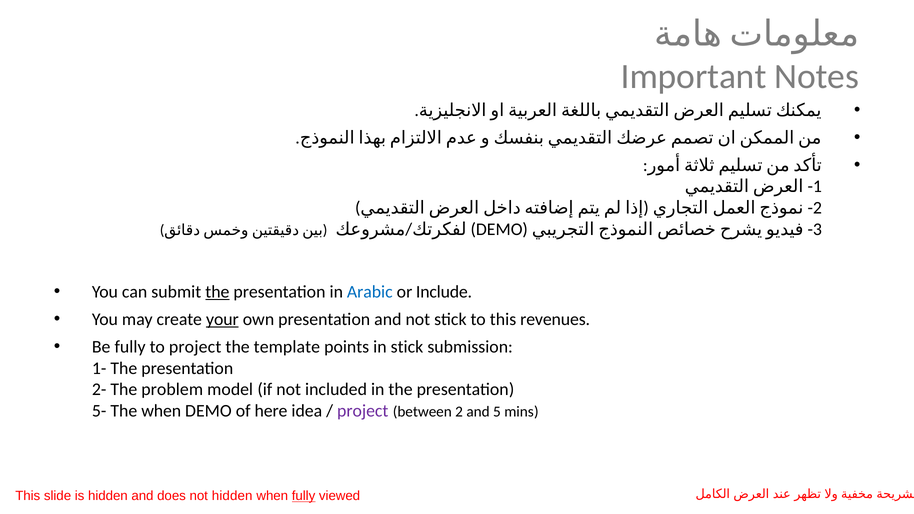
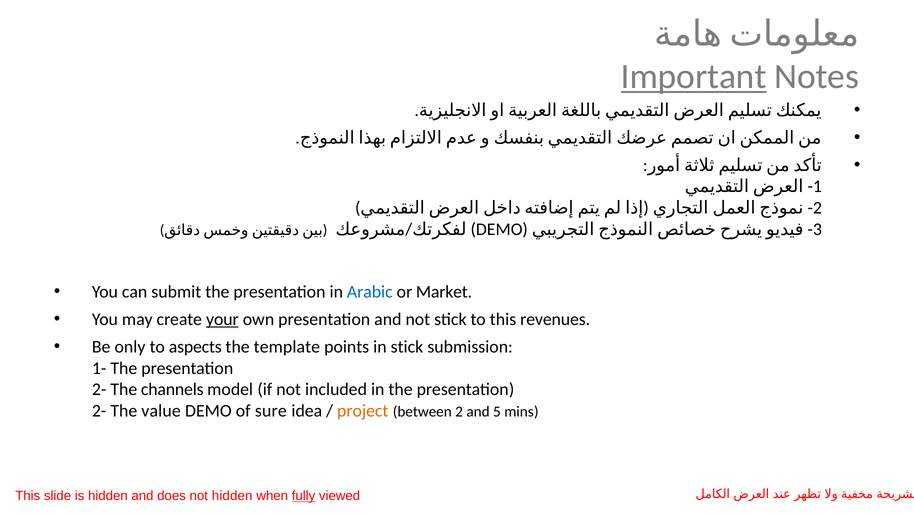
Important underline: none -> present
the at (217, 292) underline: present -> none
Include: Include -> Market
Be fully: fully -> only
to project: project -> aspects
problem: problem -> channels
5- at (99, 411): 5- -> 2-
The when: when -> value
here: here -> sure
project at (363, 411) colour: purple -> orange
